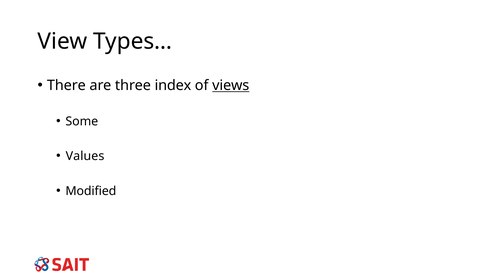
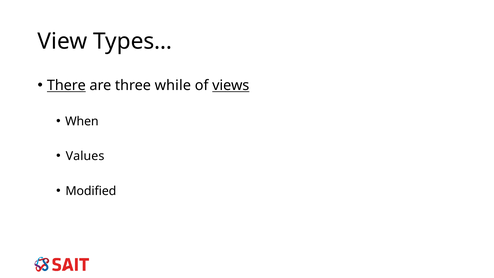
There underline: none -> present
index: index -> while
Some: Some -> When
